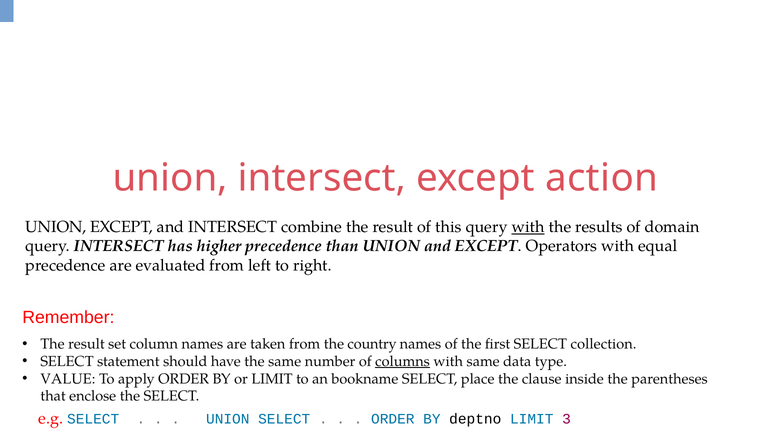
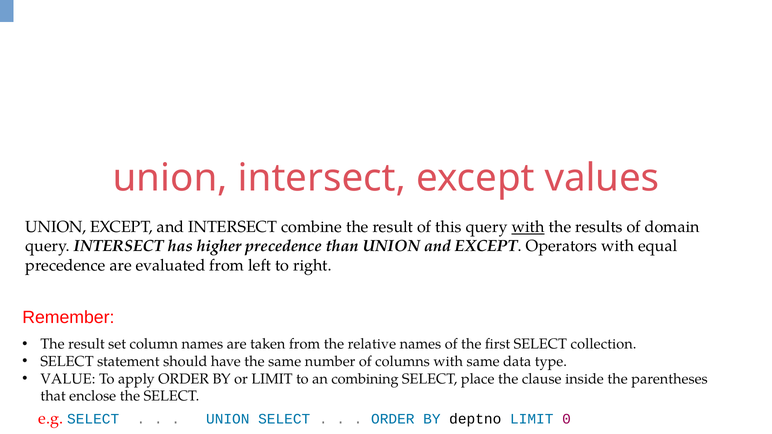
action: action -> values
country: country -> relative
columns underline: present -> none
bookname: bookname -> combining
3: 3 -> 0
